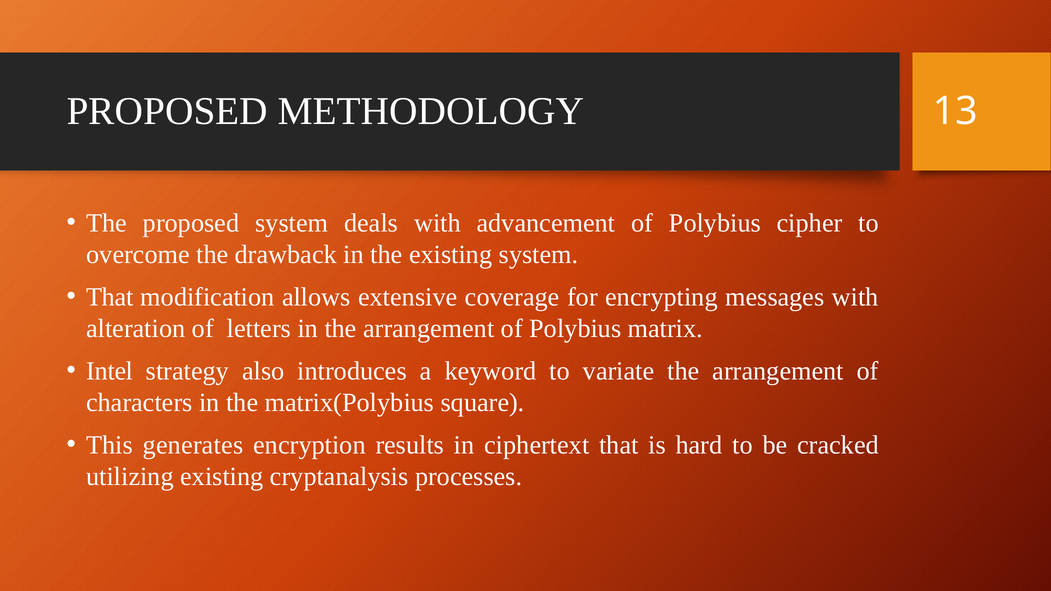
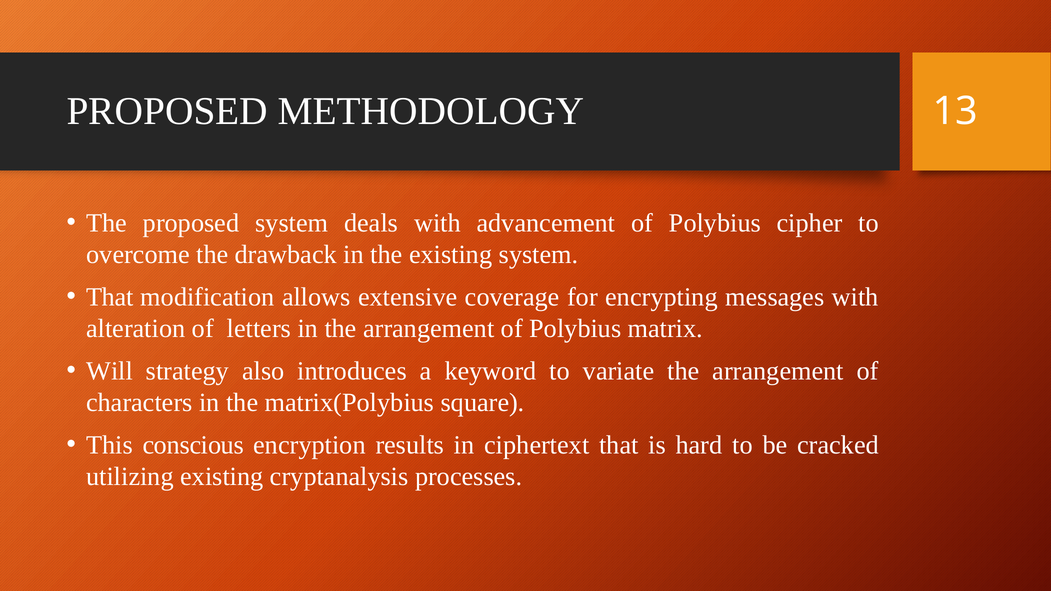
Intel: Intel -> Will
generates: generates -> conscious
